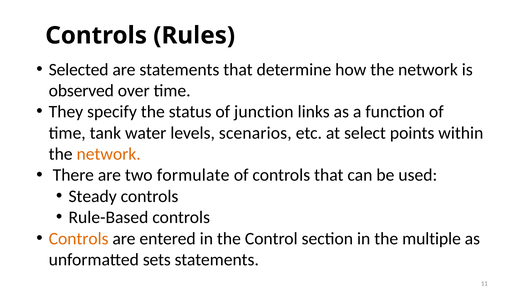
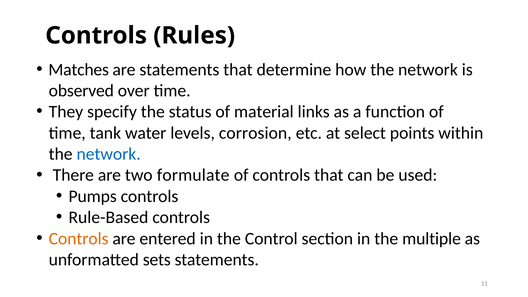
Selected: Selected -> Matches
junction: junction -> material
scenarios: scenarios -> corrosion
network at (109, 154) colour: orange -> blue
Steady: Steady -> Pumps
